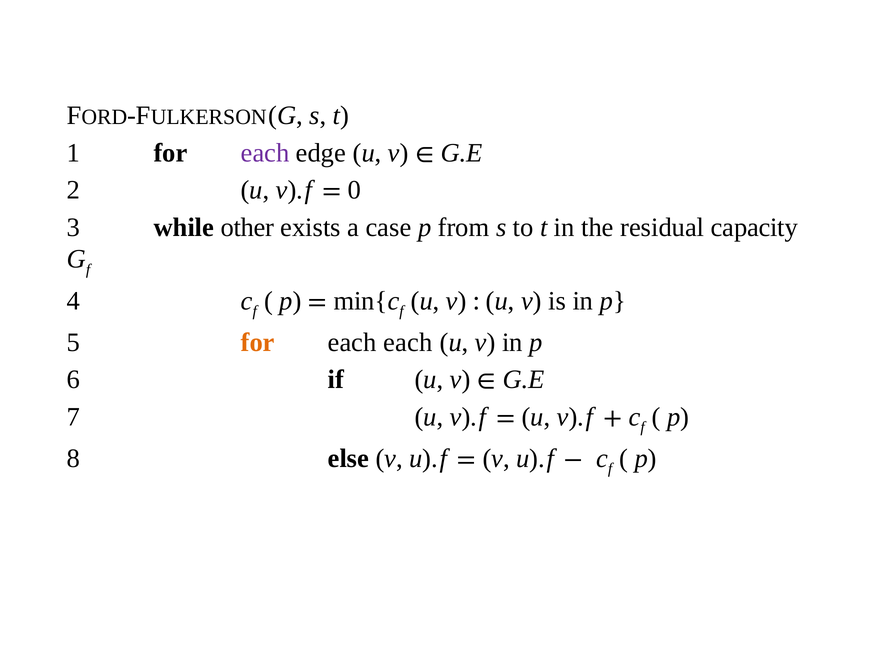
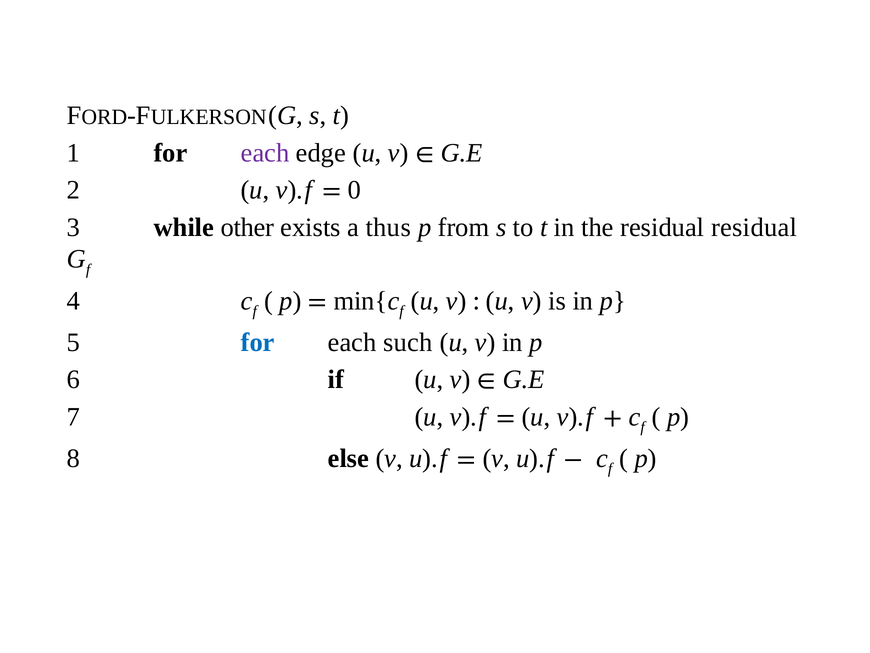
case: case -> thus
residual capacity: capacity -> residual
for at (258, 342) colour: orange -> blue
each each: each -> such
